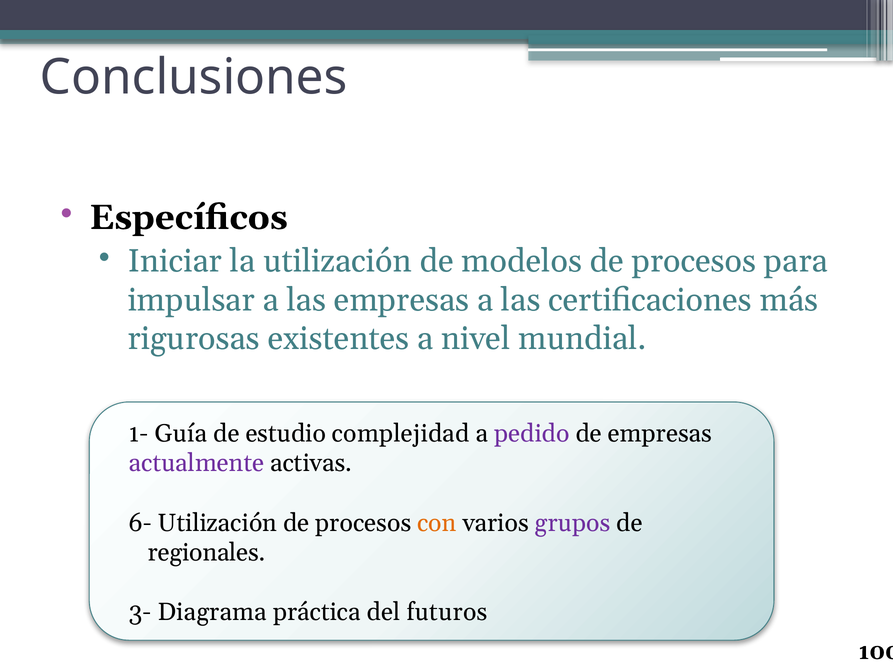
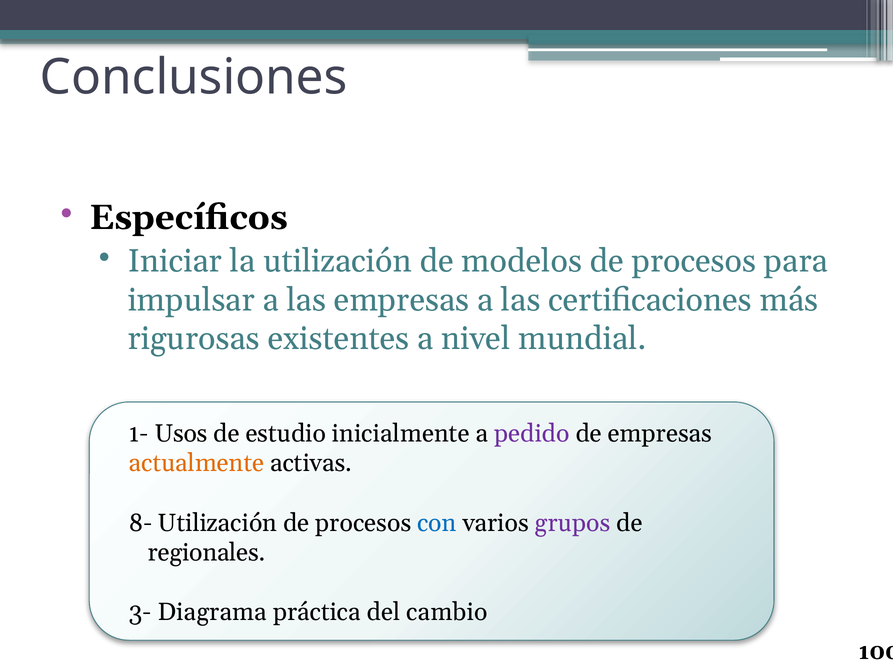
Guía: Guía -> Usos
complejidad: complejidad -> inicialmente
actualmente colour: purple -> orange
6-: 6- -> 8-
con colour: orange -> blue
futuros: futuros -> cambio
